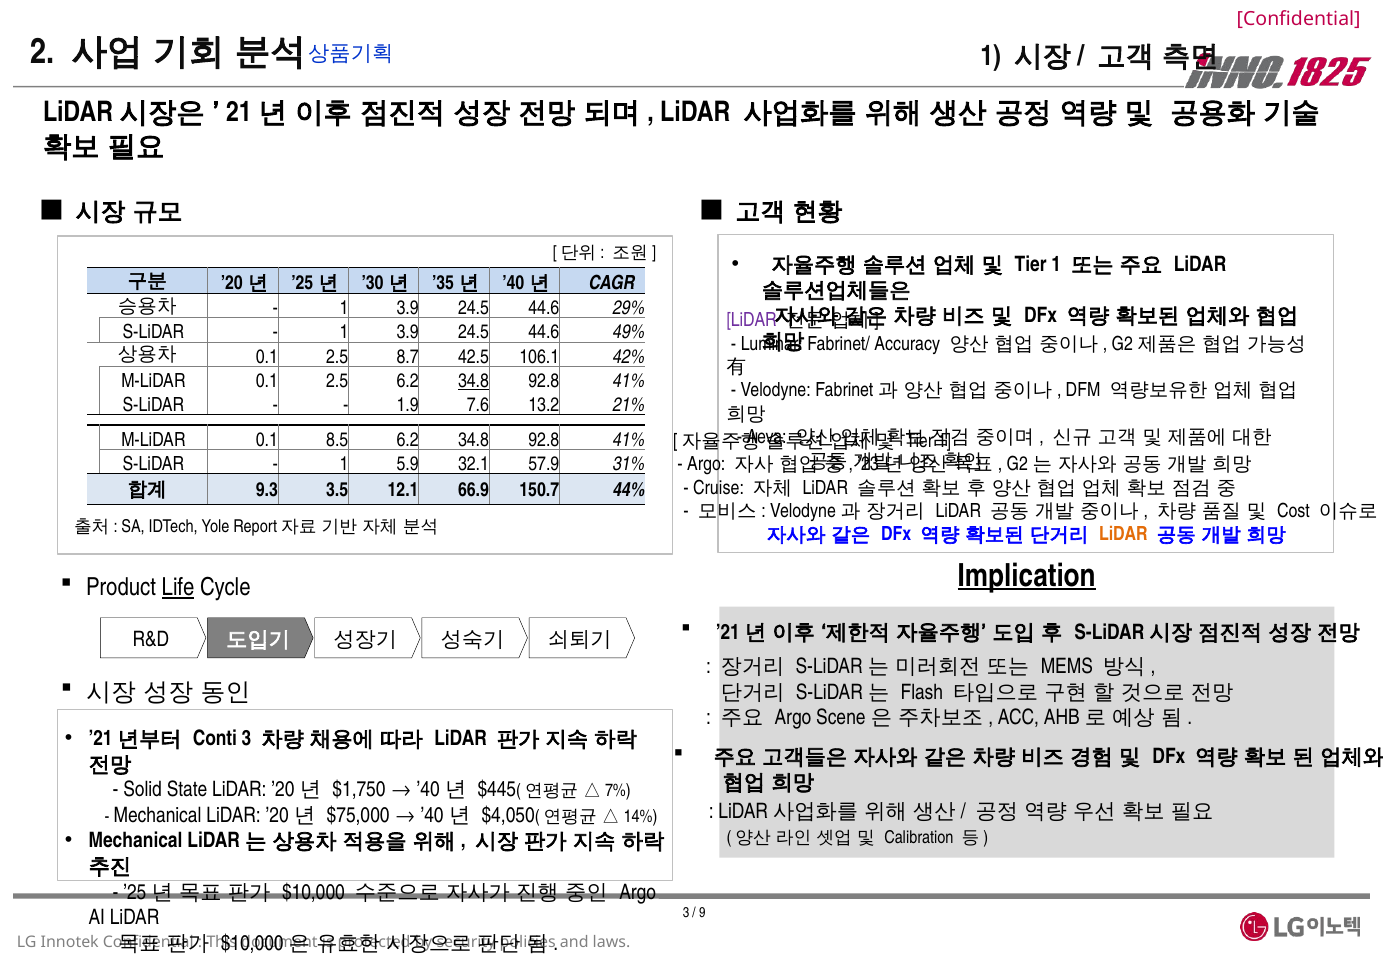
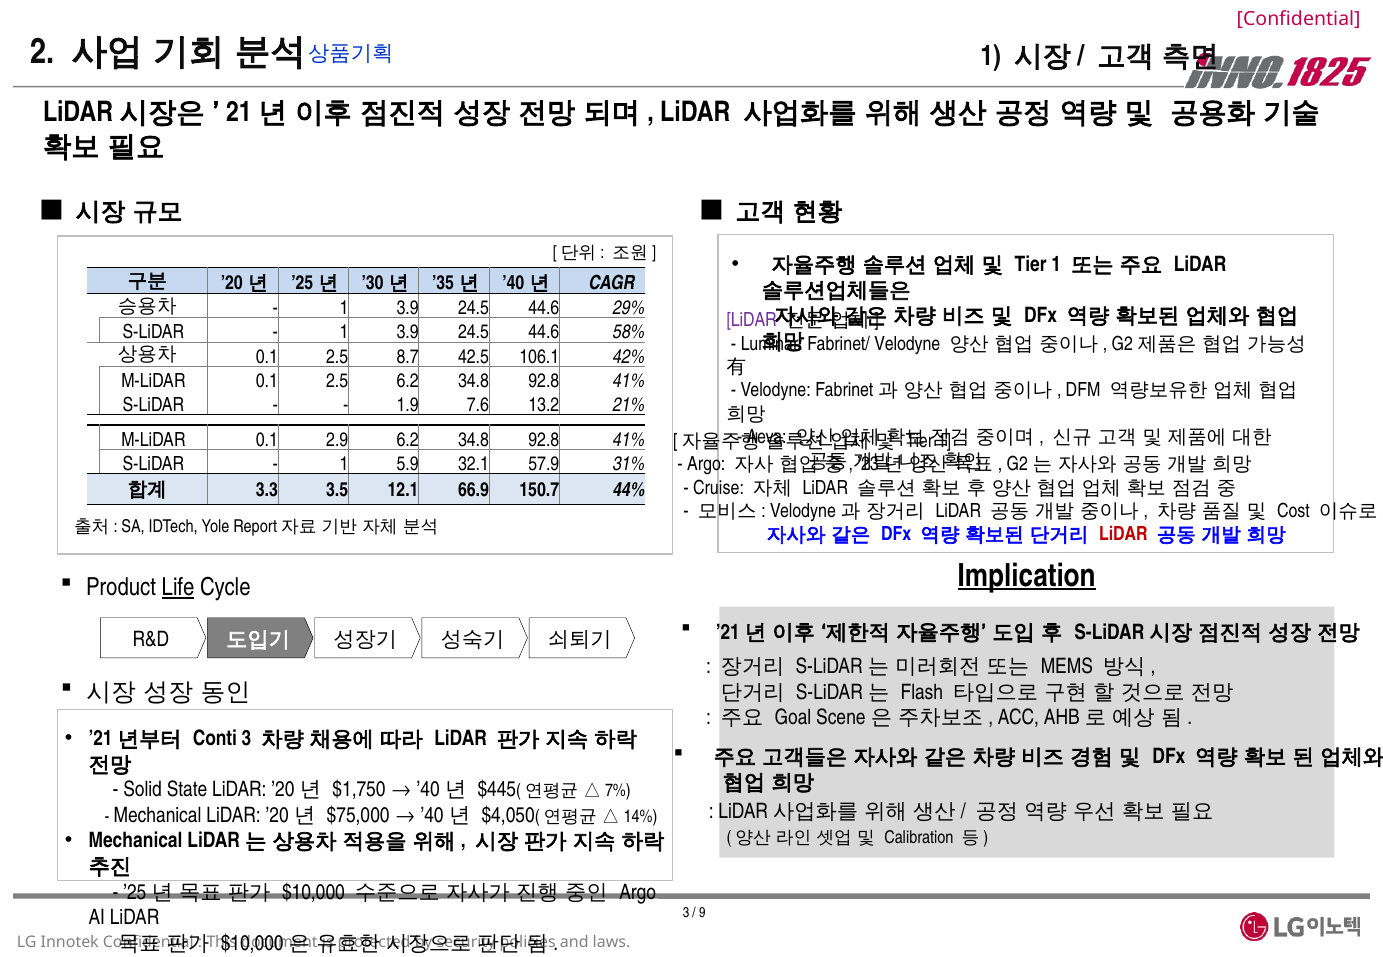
49%: 49% -> 58%
Fabrinet/ Accuracy: Accuracy -> Velodyne
34.8 at (474, 381) underline: present -> none
8.5: 8.5 -> 2.9
9.3: 9.3 -> 3.3
LiDAR at (1123, 535) colour: orange -> red
Argo at (793, 718): Argo -> Goal
